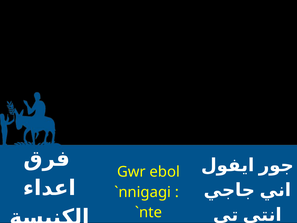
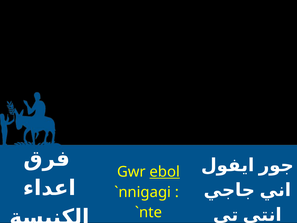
ebol underline: none -> present
